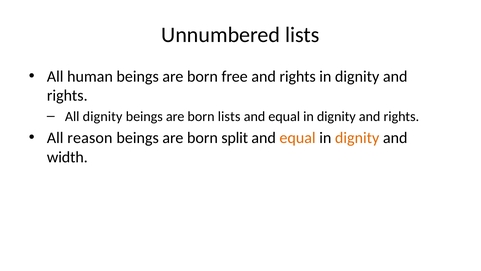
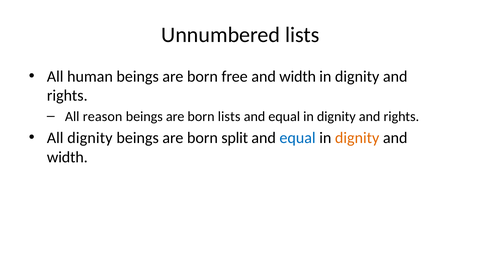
free and rights: rights -> width
All dignity: dignity -> reason
All reason: reason -> dignity
equal at (298, 138) colour: orange -> blue
